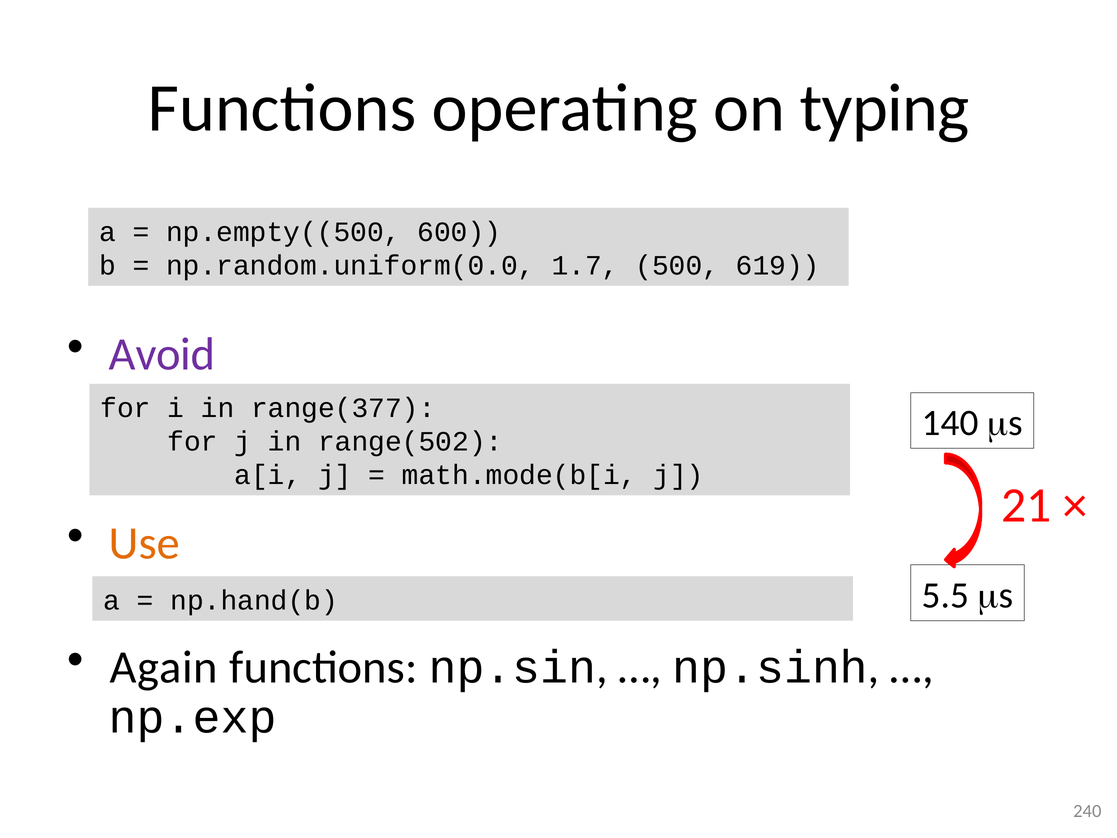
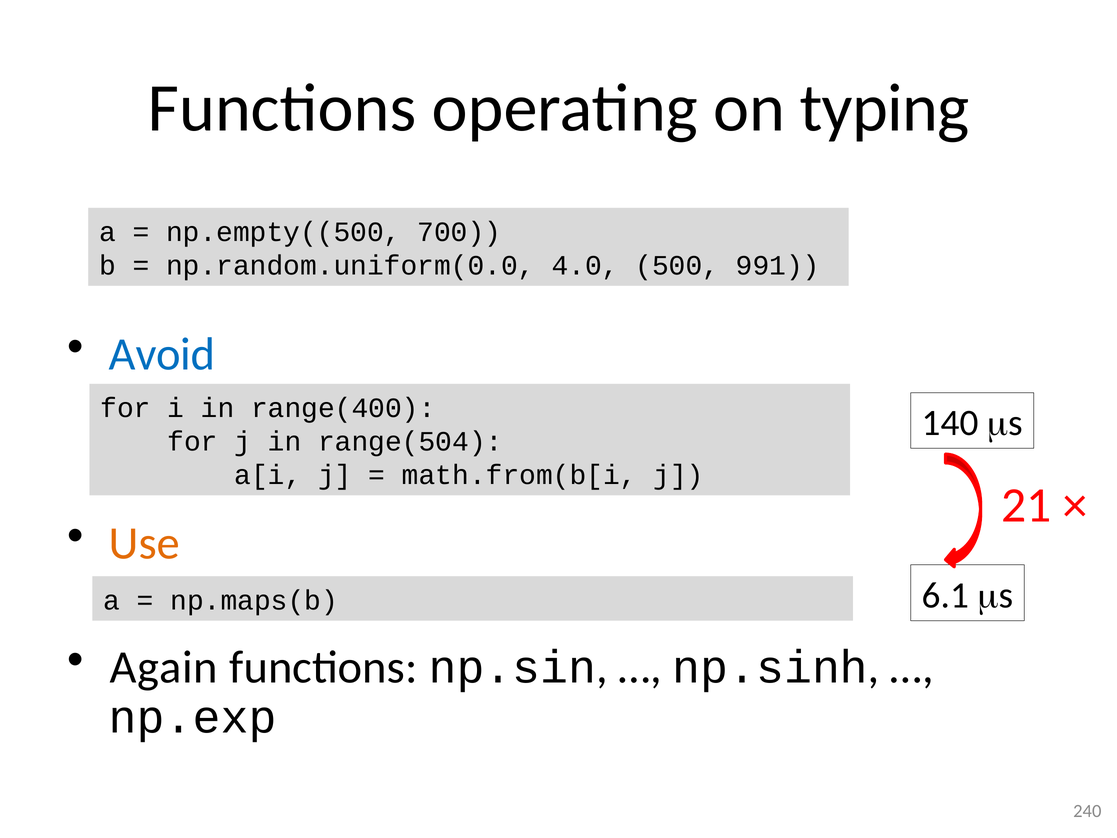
600: 600 -> 700
1.7: 1.7 -> 4.0
619: 619 -> 991
Avoid colour: purple -> blue
range(377: range(377 -> range(400
range(502: range(502 -> range(504
math.mode(b[i: math.mode(b[i -> math.from(b[i
5.5: 5.5 -> 6.1
np.hand(b: np.hand(b -> np.maps(b
